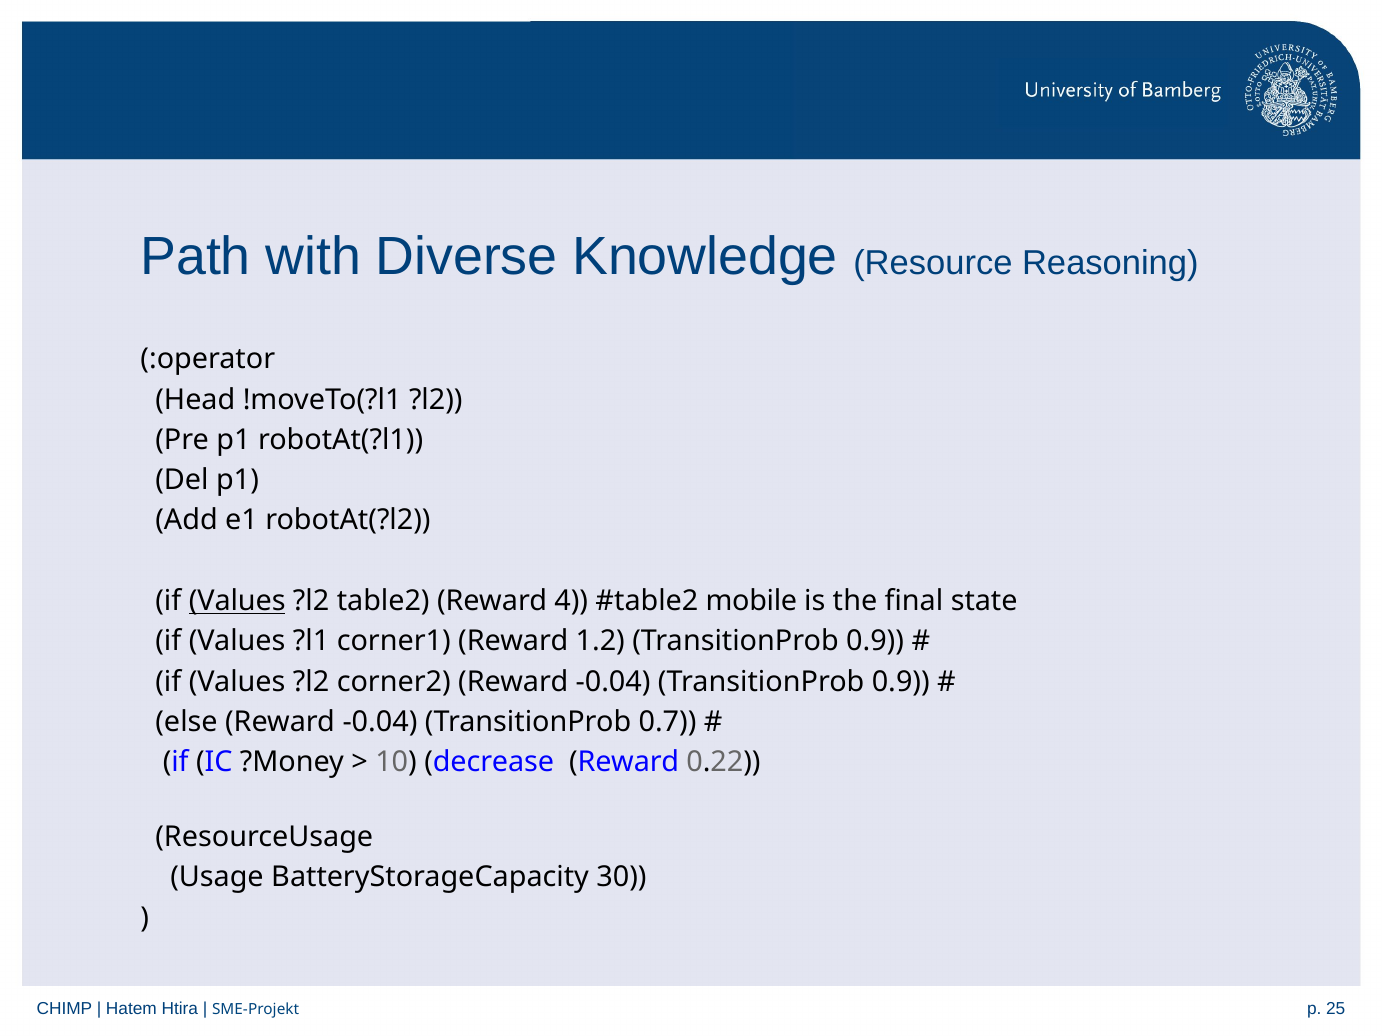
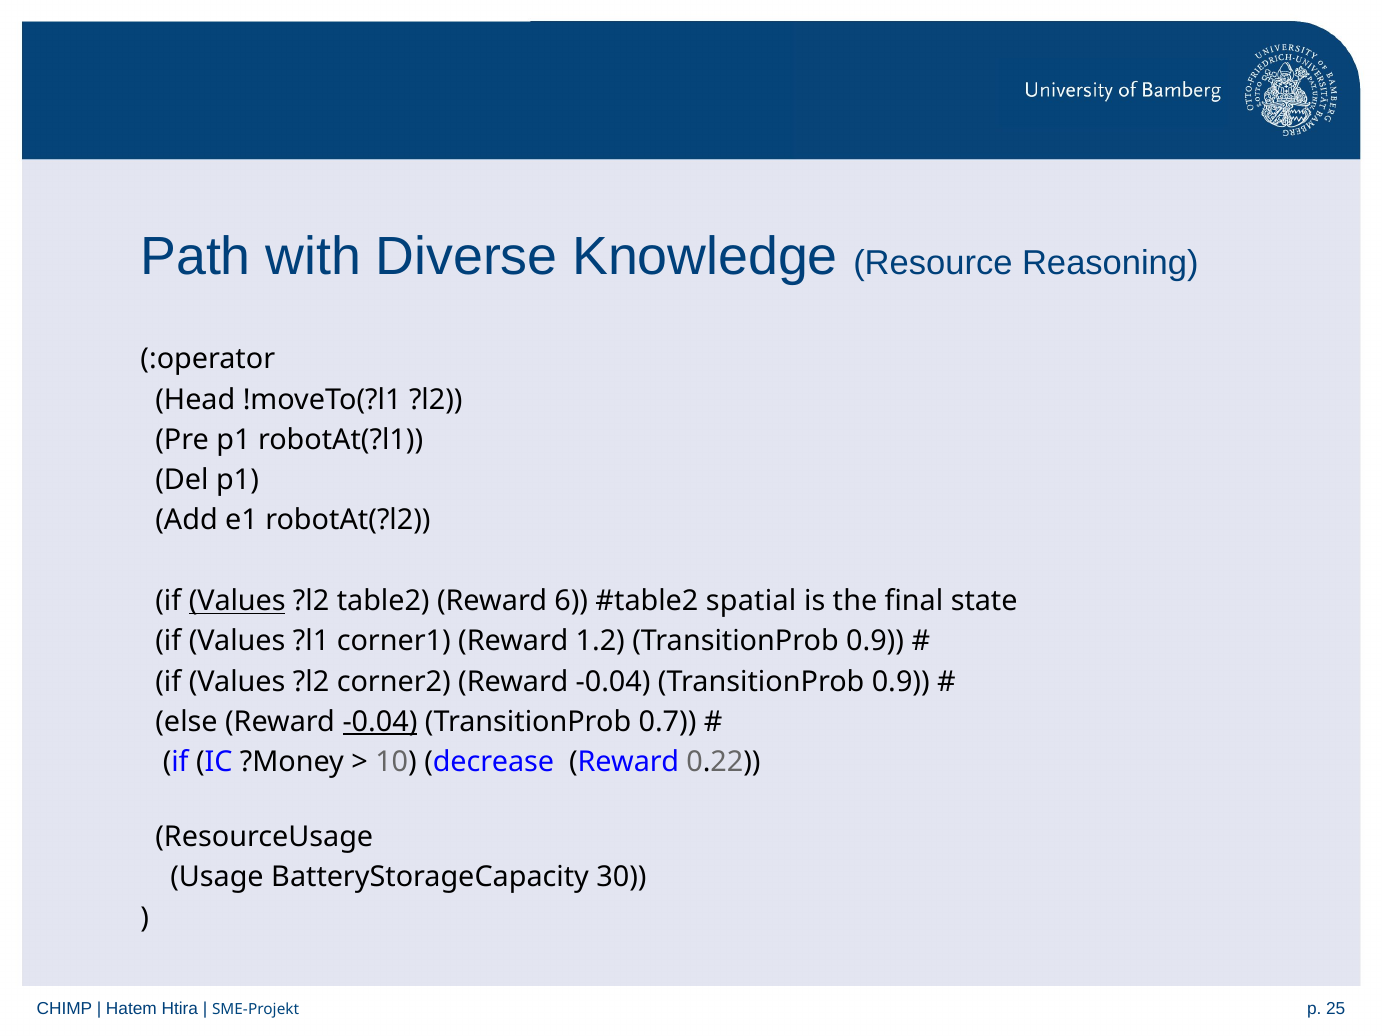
4: 4 -> 6
mobile: mobile -> spatial
-0.04 at (380, 722) underline: none -> present
